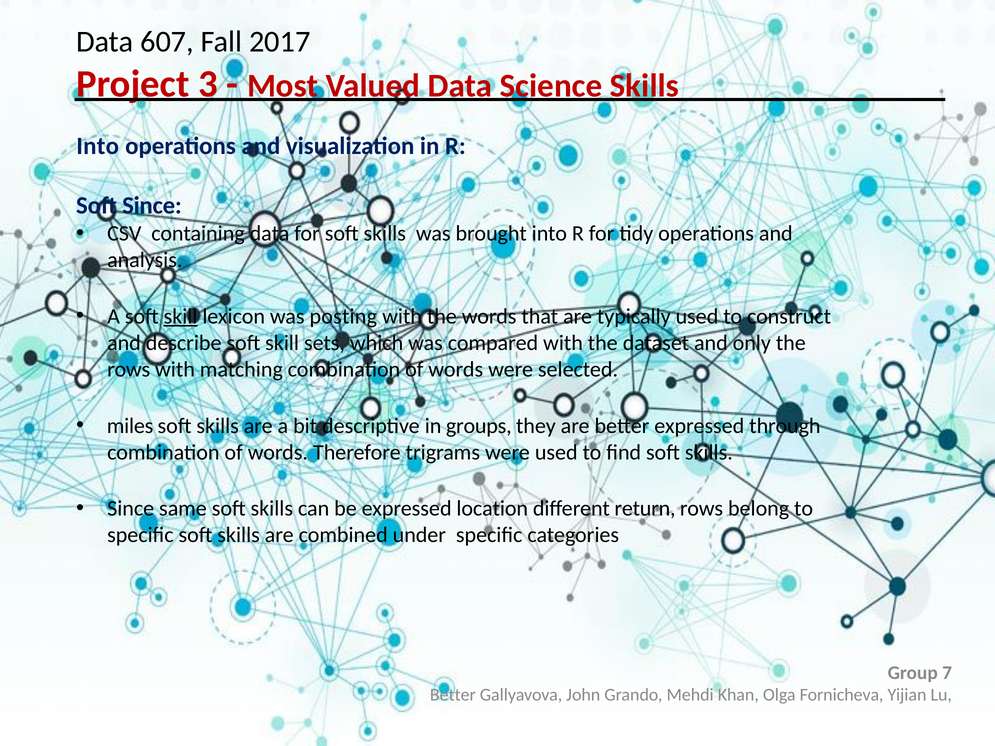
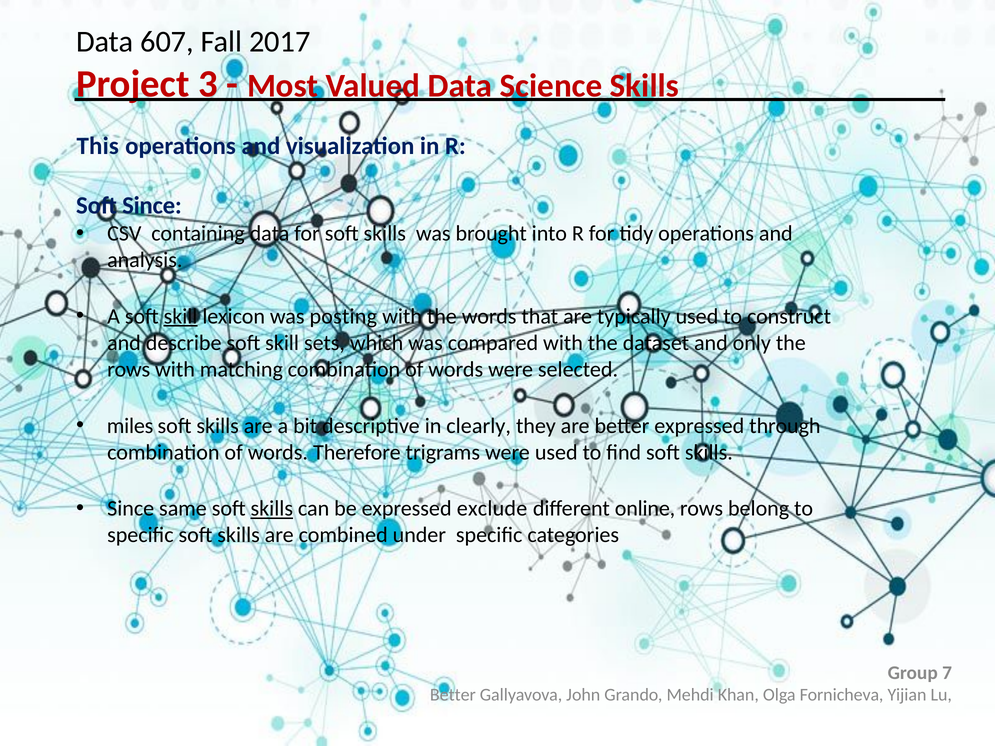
Into at (98, 146): Into -> This
groups: groups -> clearly
skills at (272, 509) underline: none -> present
location: location -> exclude
return: return -> online
